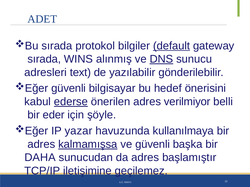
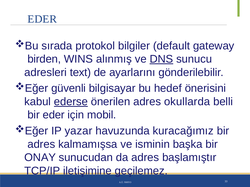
ADET at (42, 19): ADET -> EDER
default underline: present -> none
sırada at (44, 59): sırada -> birden
yazılabilir: yazılabilir -> ayarlarını
verilmiyor: verilmiyor -> okullarda
şöyle: şöyle -> mobil
kullanılmaya: kullanılmaya -> kuracağımız
kalmamışsa underline: present -> none
ve güvenli: güvenli -> isminin
DAHA: DAHA -> ONAY
